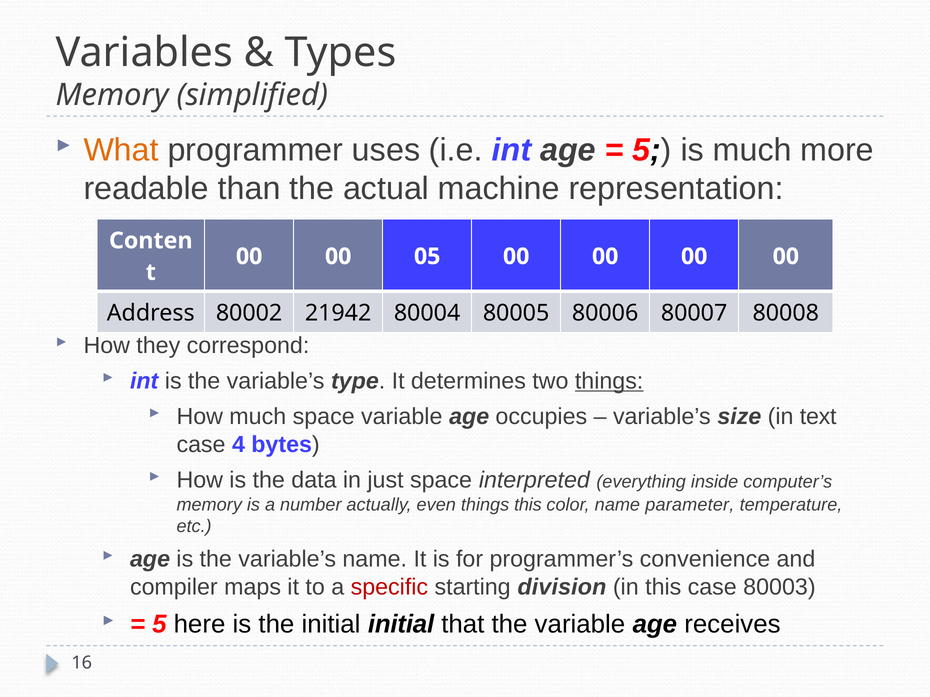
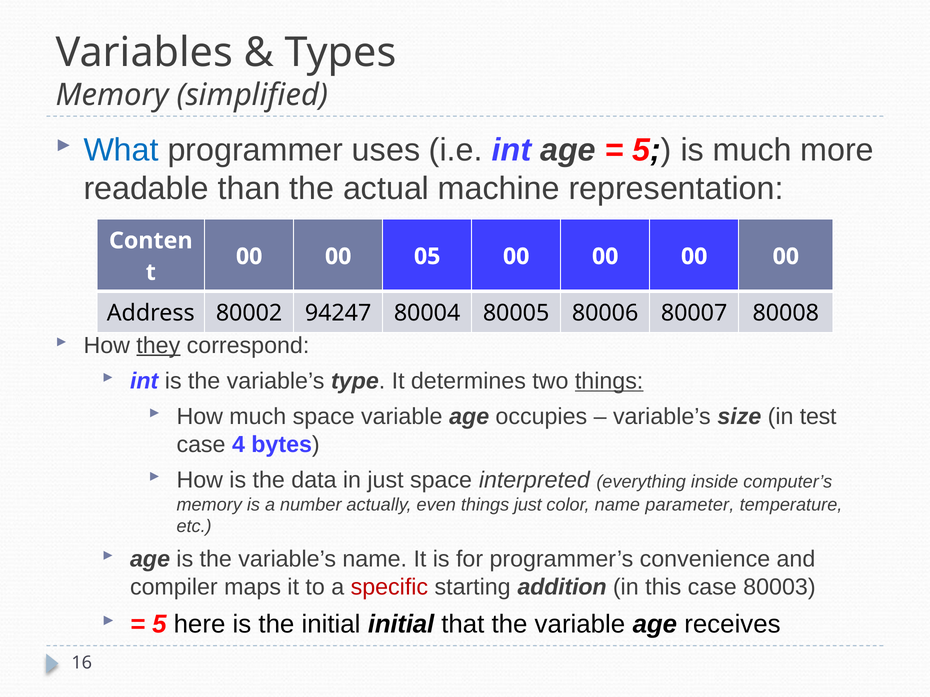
What colour: orange -> blue
21942: 21942 -> 94247
they underline: none -> present
text: text -> test
things this: this -> just
division: division -> addition
